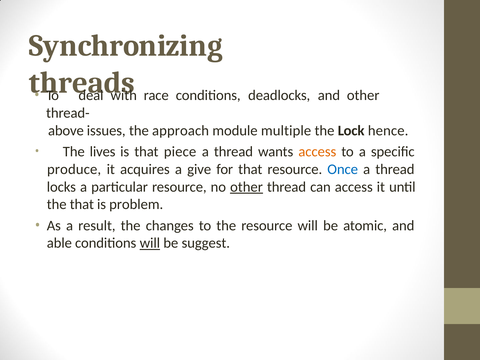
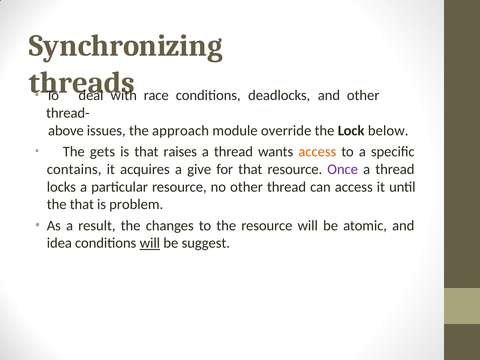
multiple: multiple -> override
hence: hence -> below
lives: lives -> gets
piece: piece -> raises
produce: produce -> contains
Once colour: blue -> purple
other at (247, 187) underline: present -> none
able: able -> idea
